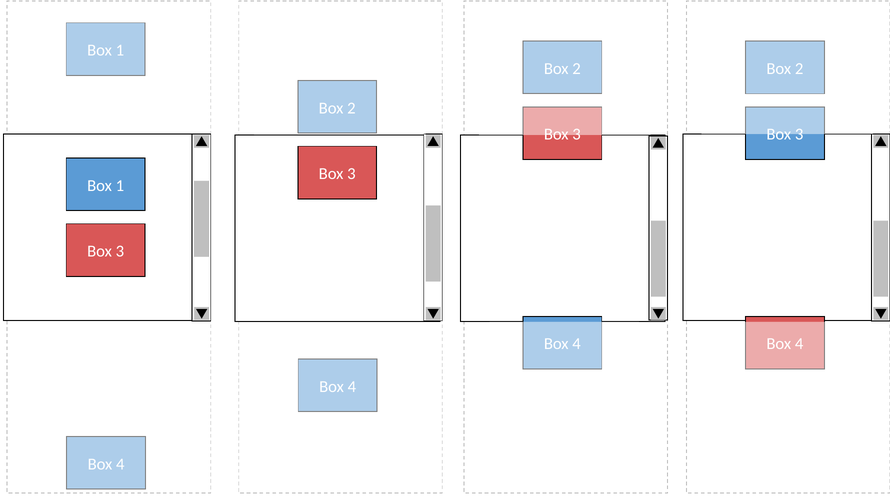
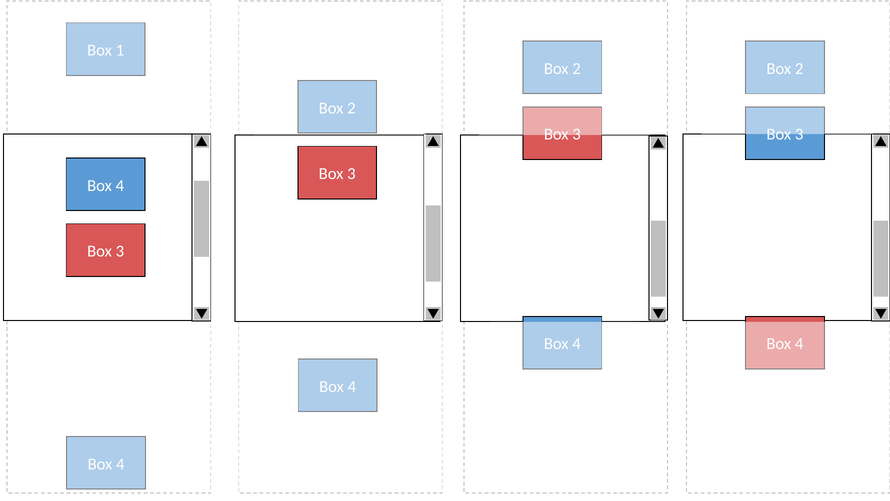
1 at (120, 185): 1 -> 4
